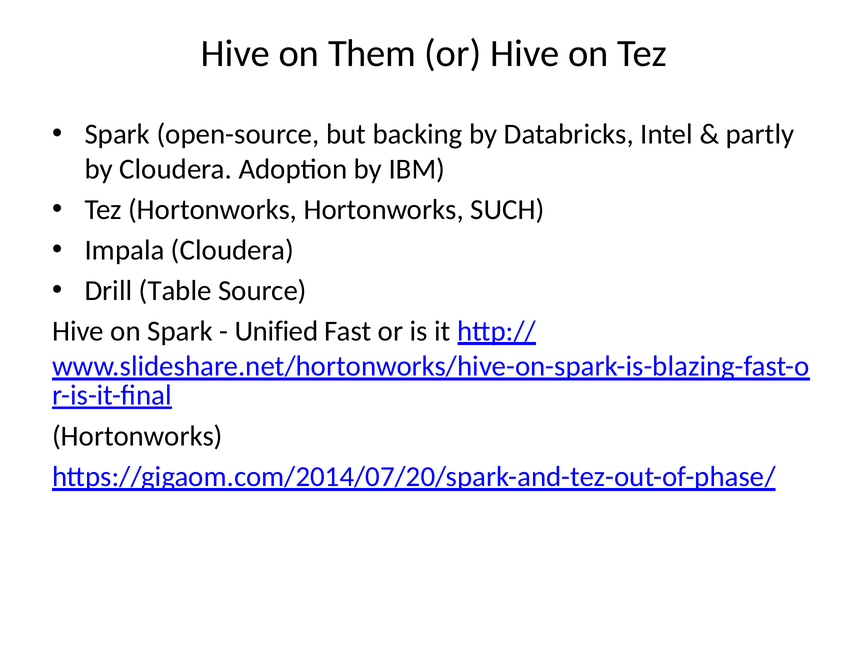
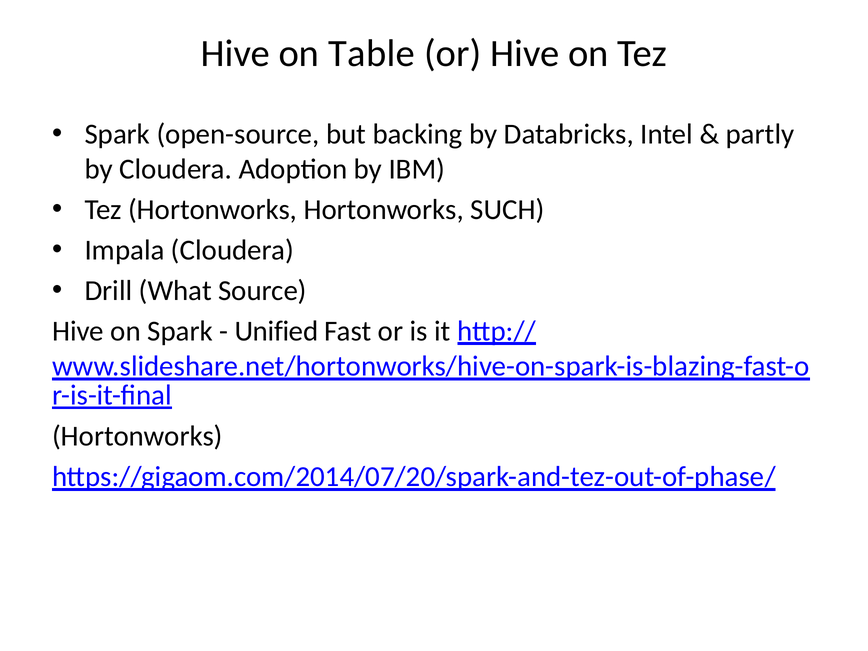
Them: Them -> Table
Table: Table -> What
